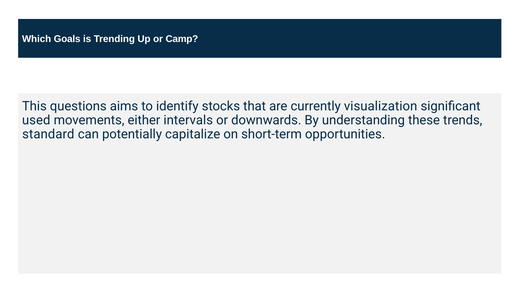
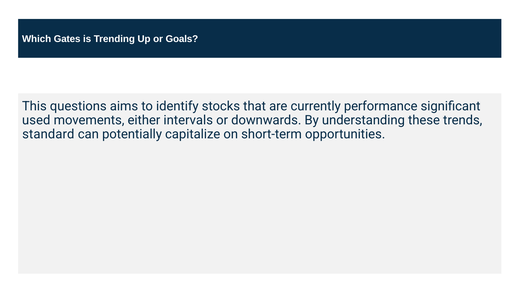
Goals: Goals -> Gates
Camp: Camp -> Goals
visualization: visualization -> performance
